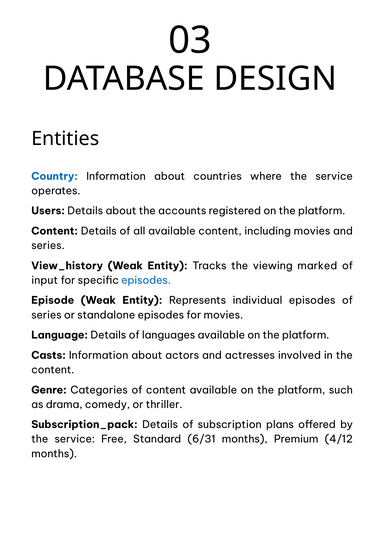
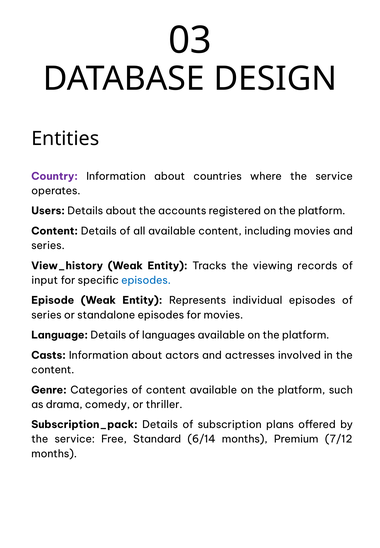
Country colour: blue -> purple
marked: marked -> records
6/31: 6/31 -> 6/14
4/12: 4/12 -> 7/12
